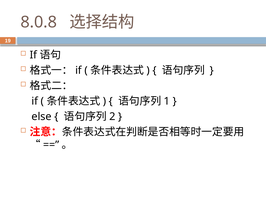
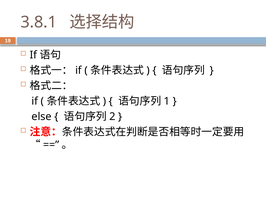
8.0.8: 8.0.8 -> 3.8.1
